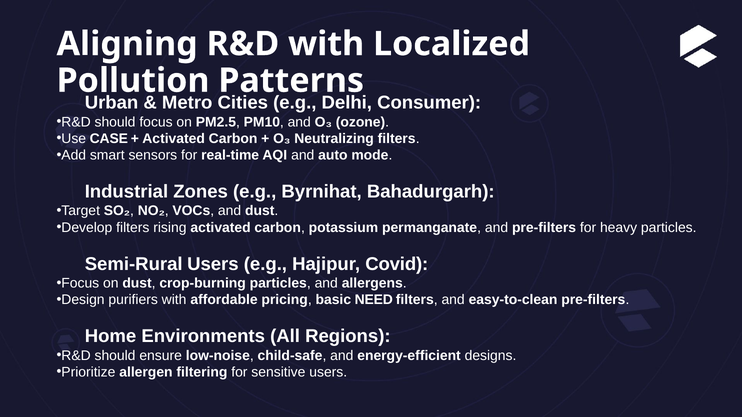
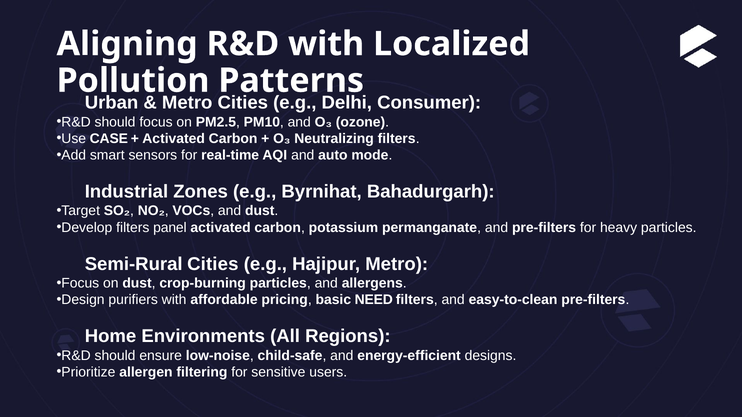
rising: rising -> panel
Semi-Rural Users: Users -> Cities
Hajipur Covid: Covid -> Metro
